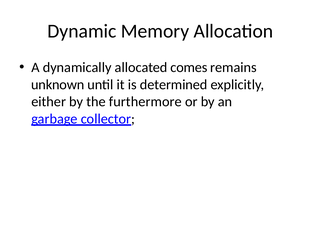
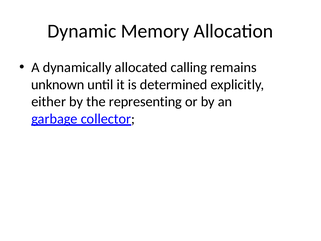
comes: comes -> calling
furthermore: furthermore -> representing
